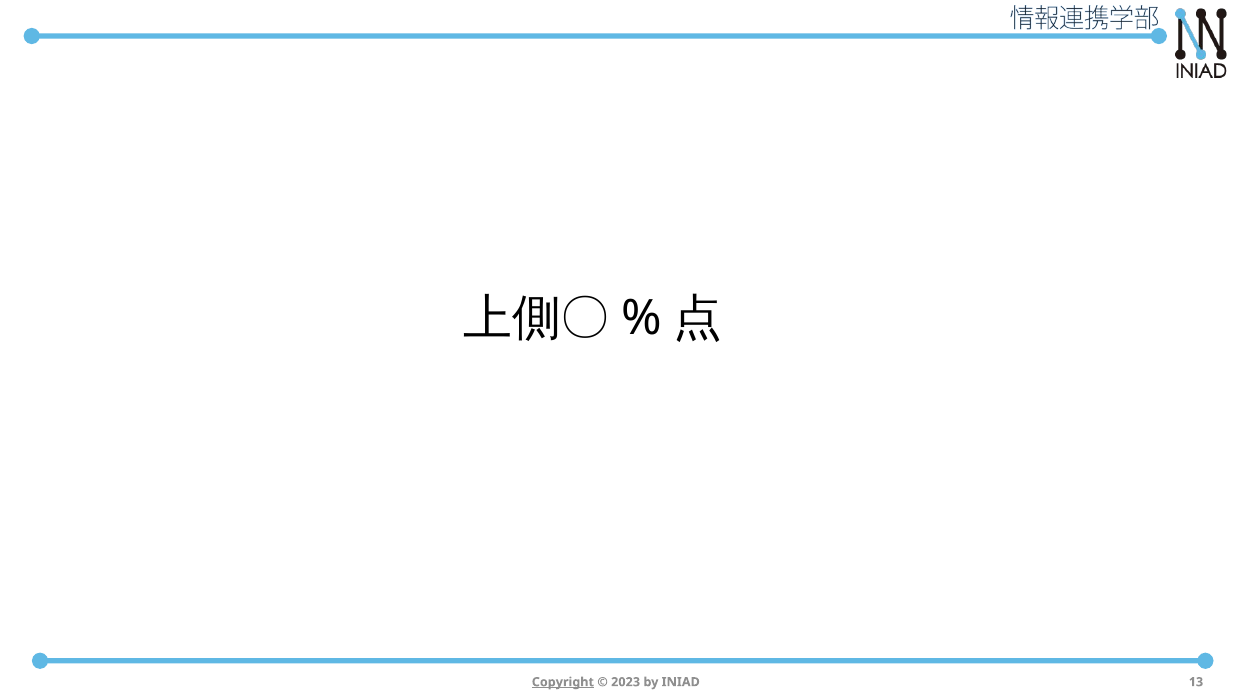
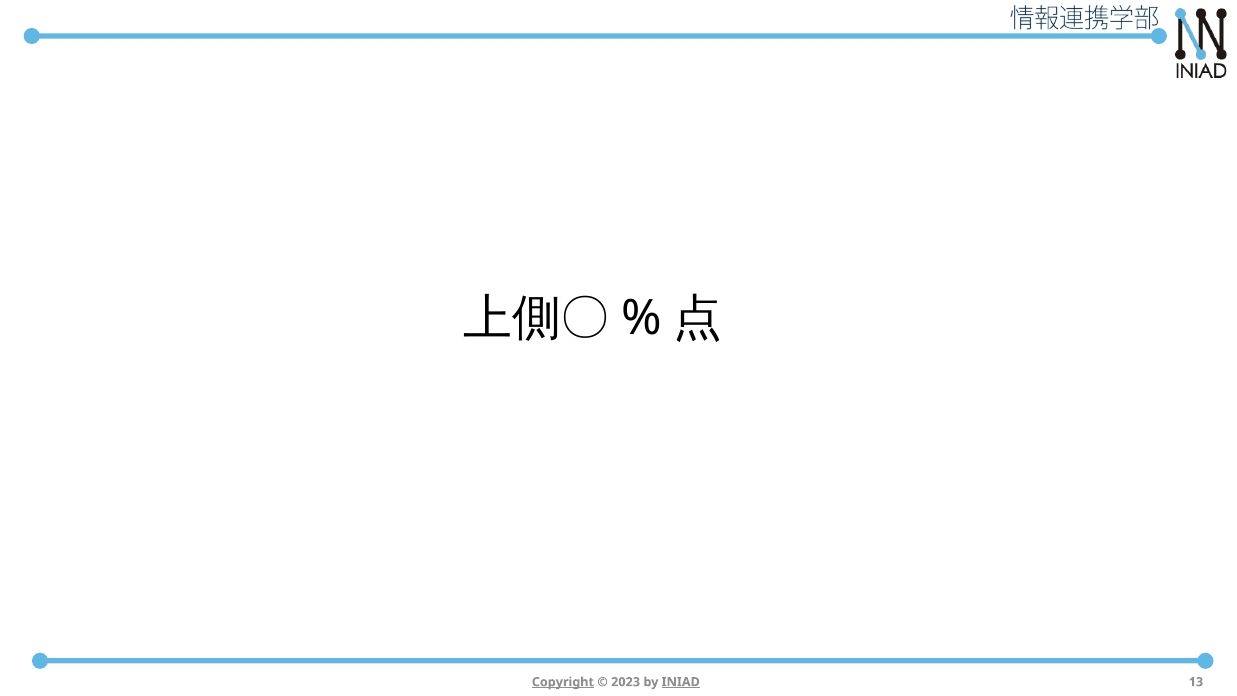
INIAD underline: none -> present
